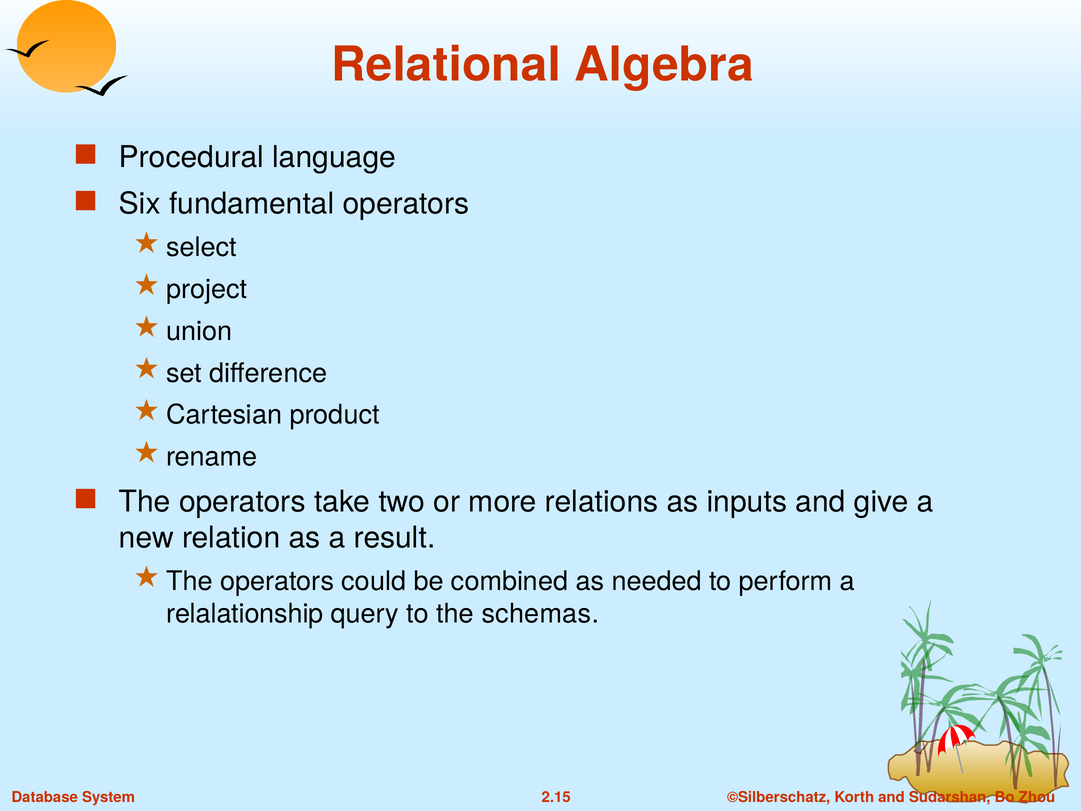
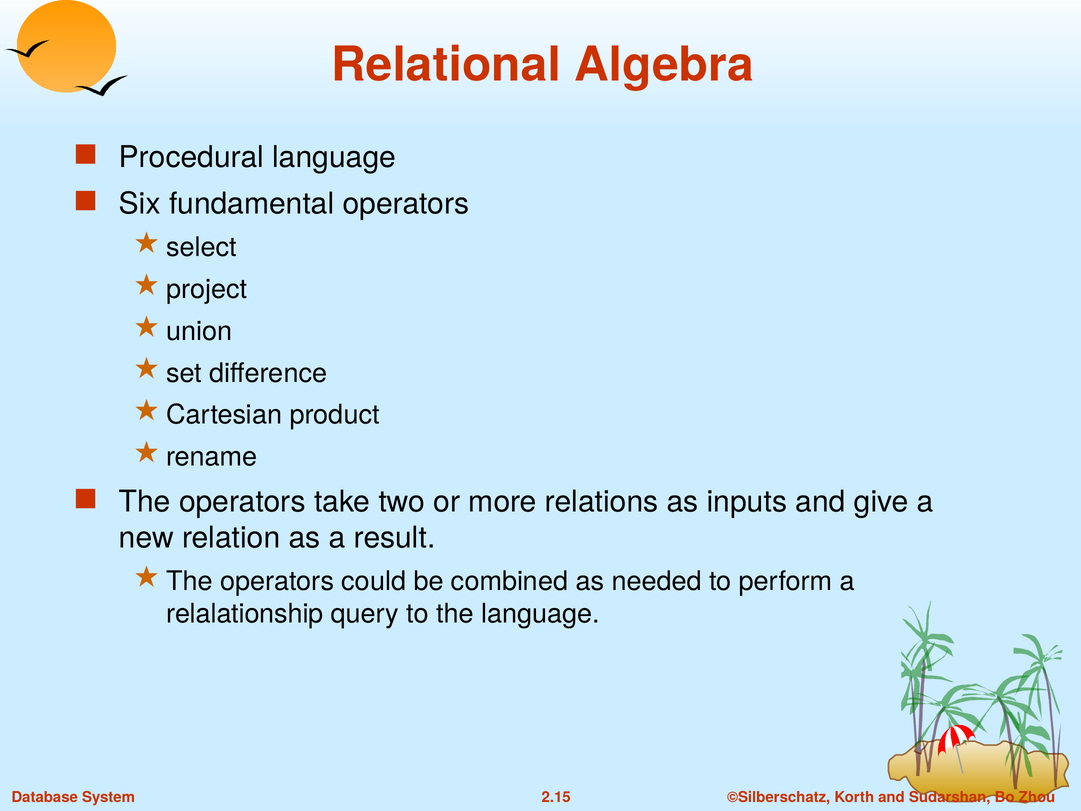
the schemas: schemas -> language
